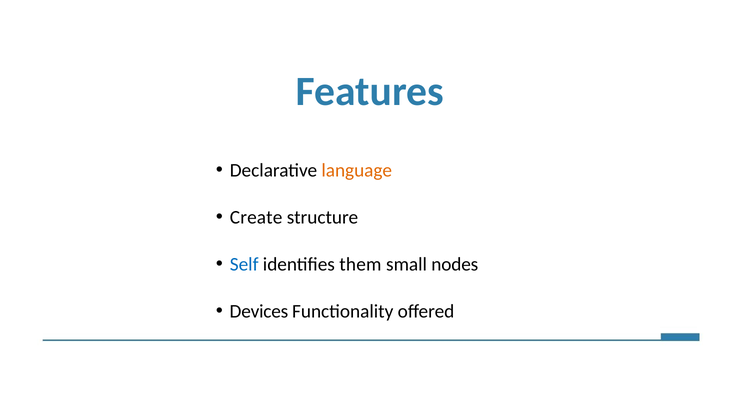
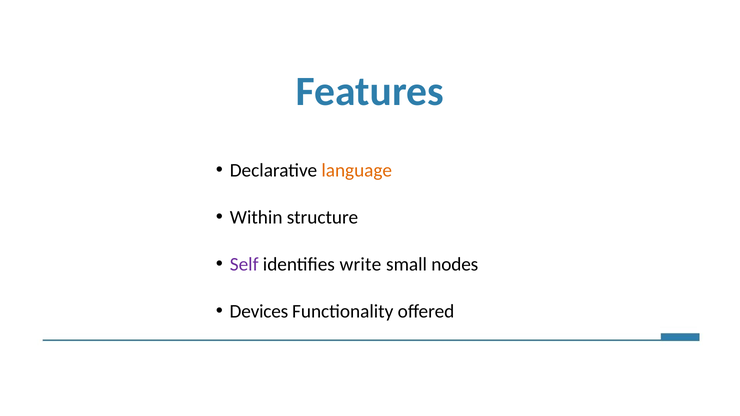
Create: Create -> Within
Self colour: blue -> purple
them: them -> write
